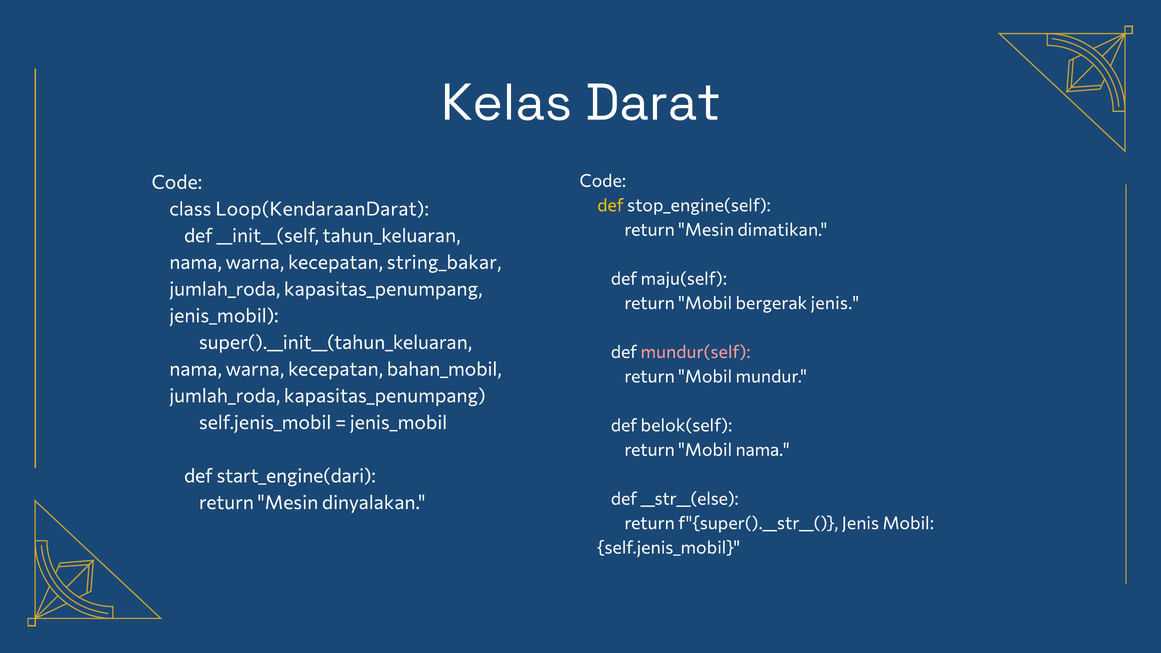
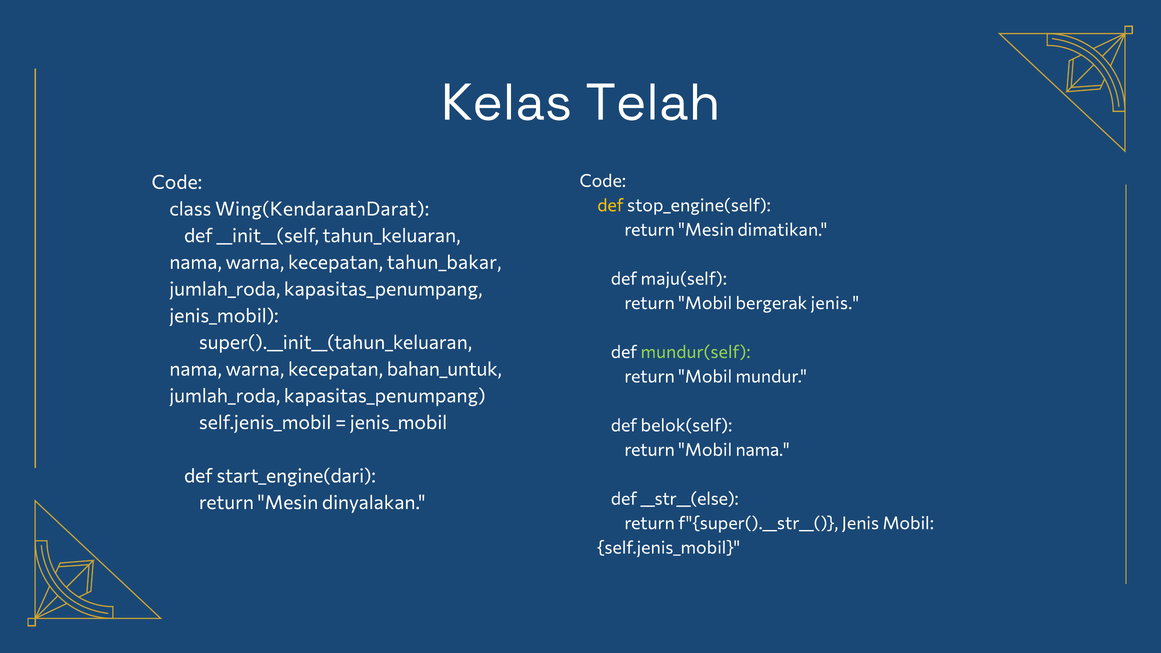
Darat: Darat -> Telah
Loop(KendaraanDarat: Loop(KendaraanDarat -> Wing(KendaraanDarat
string_bakar: string_bakar -> tahun_bakar
mundur(self colour: pink -> light green
bahan_mobil: bahan_mobil -> bahan_untuk
